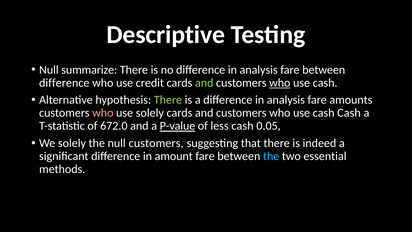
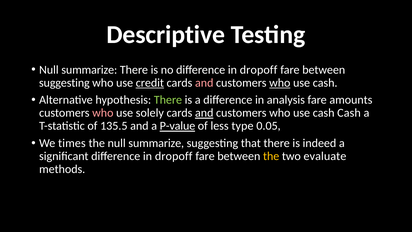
no difference in analysis: analysis -> dropoff
difference at (64, 83): difference -> suggesting
credit underline: none -> present
and at (204, 83) colour: light green -> pink
and at (204, 113) underline: none -> present
672.0: 672.0 -> 135.5
less cash: cash -> type
We solely: solely -> times
the null customers: customers -> summarize
significant difference in amount: amount -> dropoff
the at (271, 156) colour: light blue -> yellow
essential: essential -> evaluate
